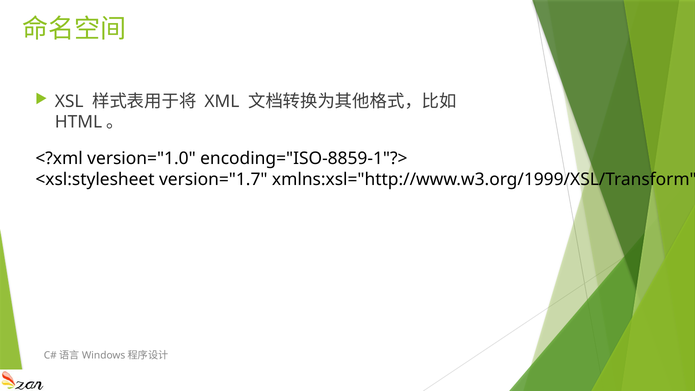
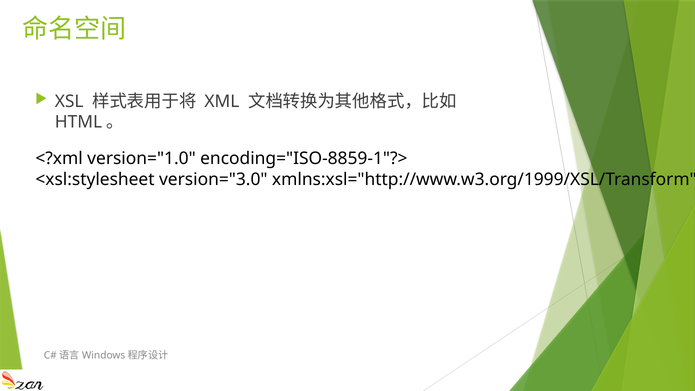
version="1.7: version="1.7 -> version="3.0
